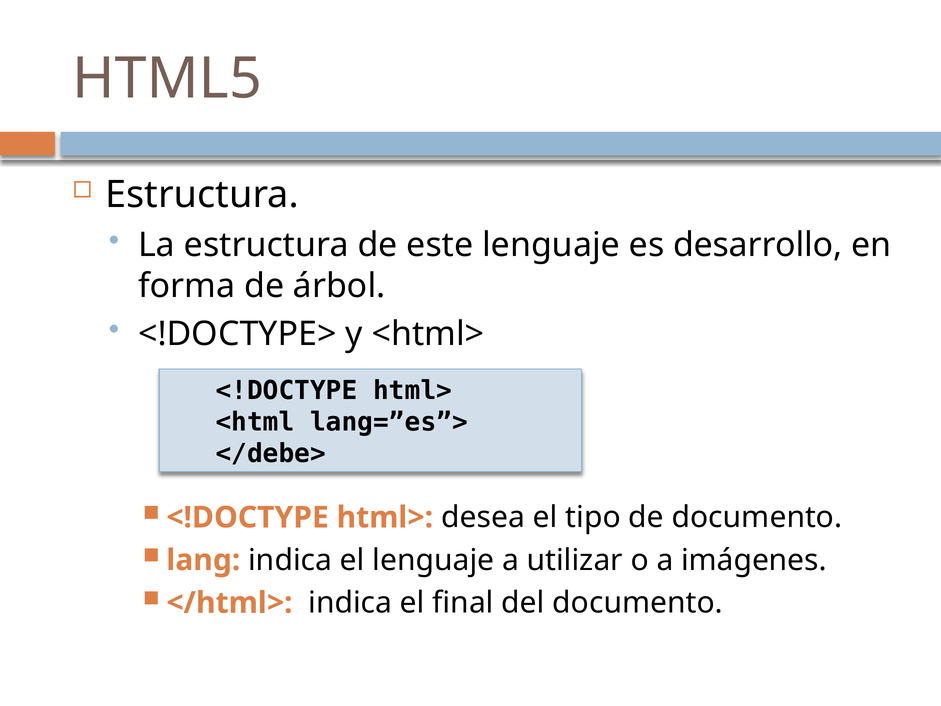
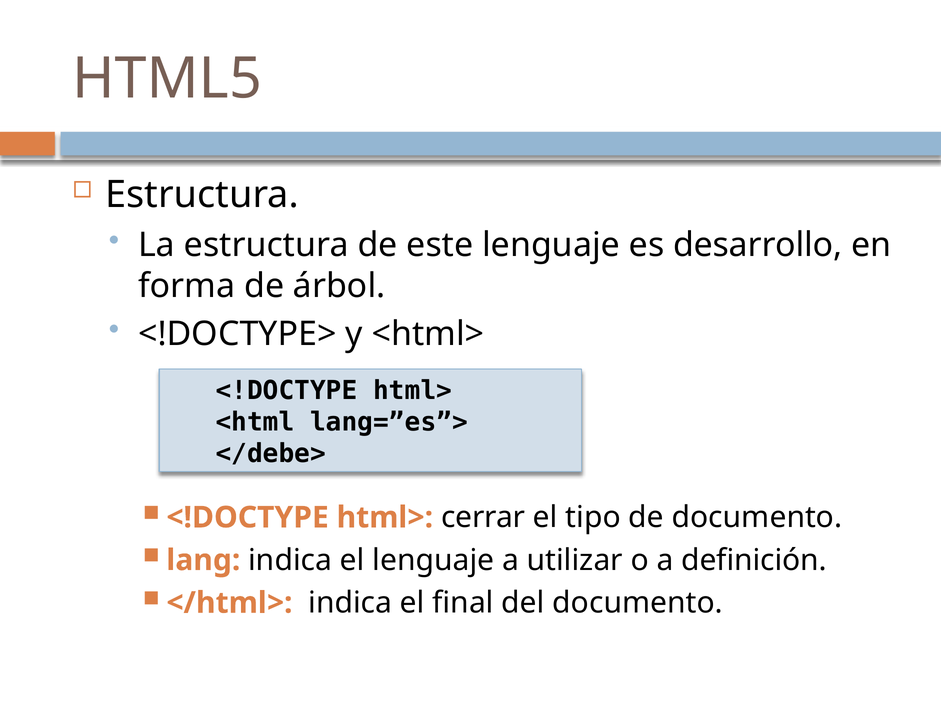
desea: desea -> cerrar
imágenes: imágenes -> definición
